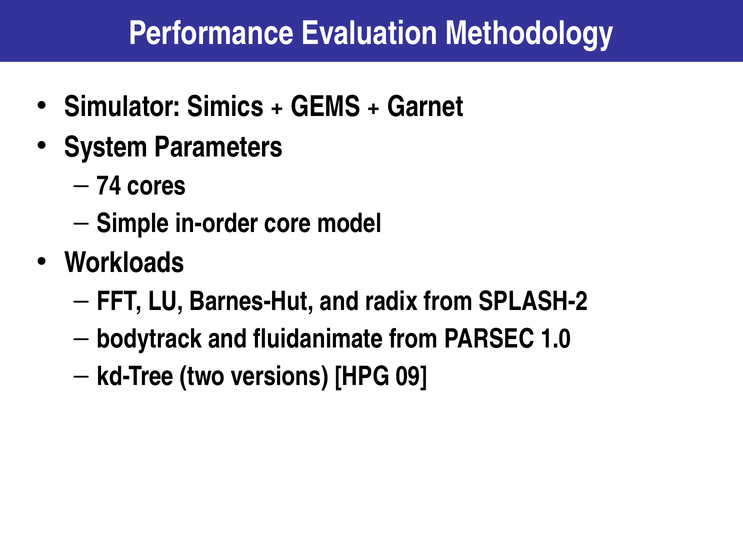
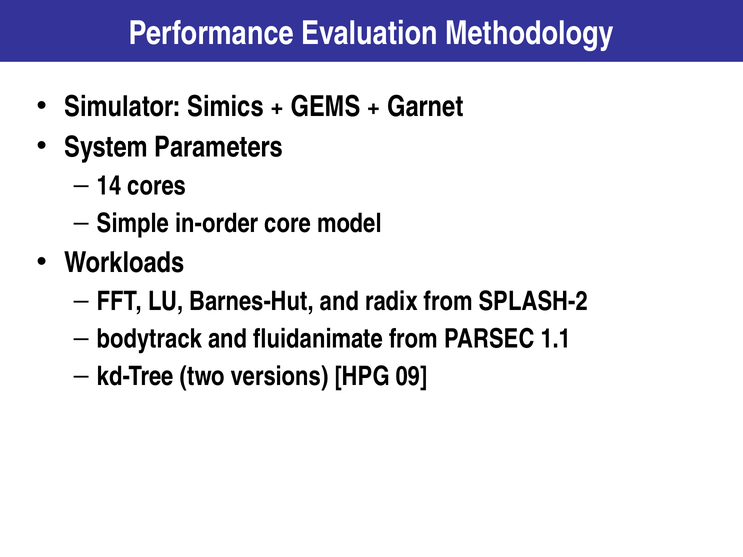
74: 74 -> 14
1.0: 1.0 -> 1.1
